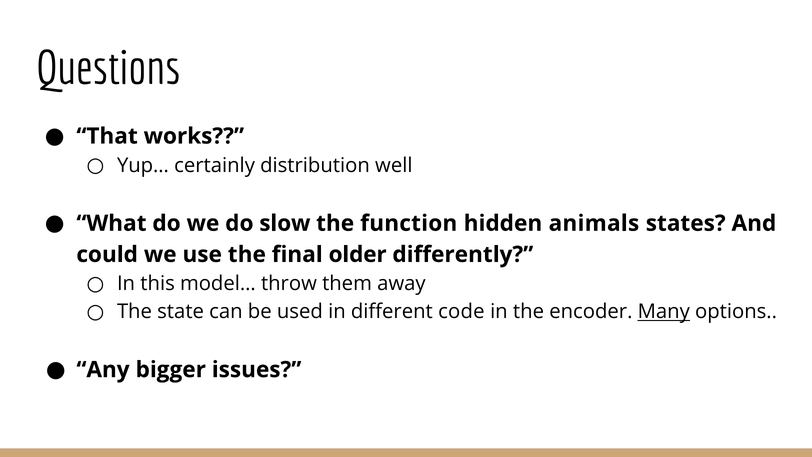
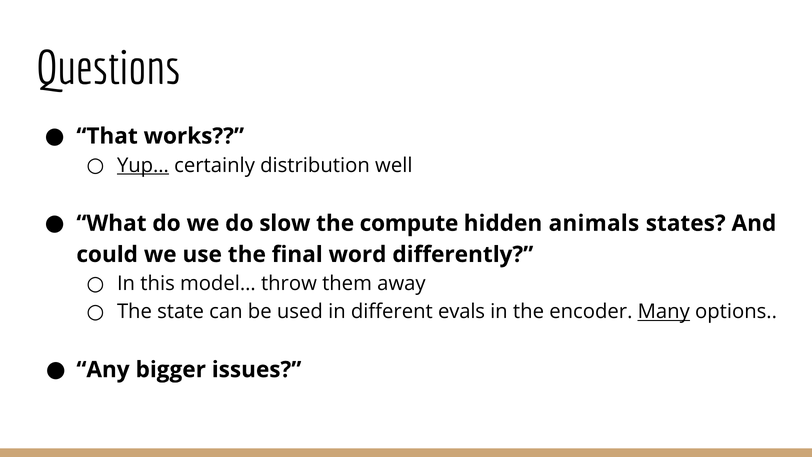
Yup… underline: none -> present
function: function -> compute
older: older -> word
code: code -> evals
